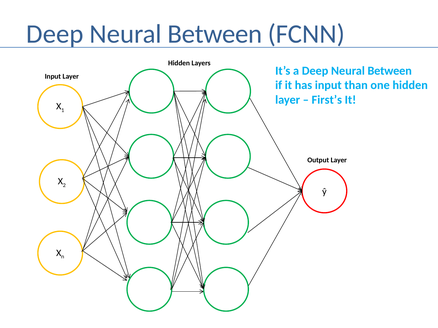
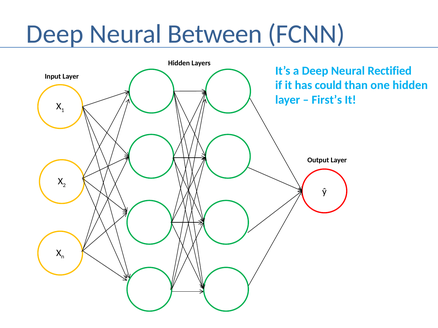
a Deep Neural Between: Between -> Rectified
has input: input -> could
